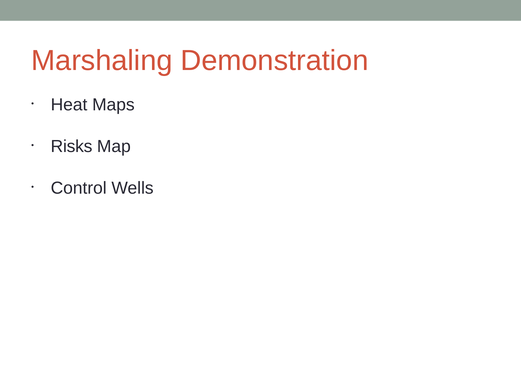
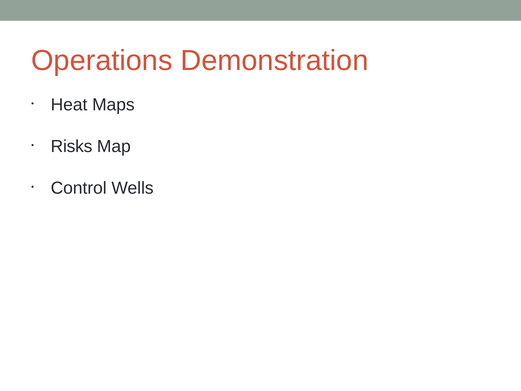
Marshaling: Marshaling -> Operations
